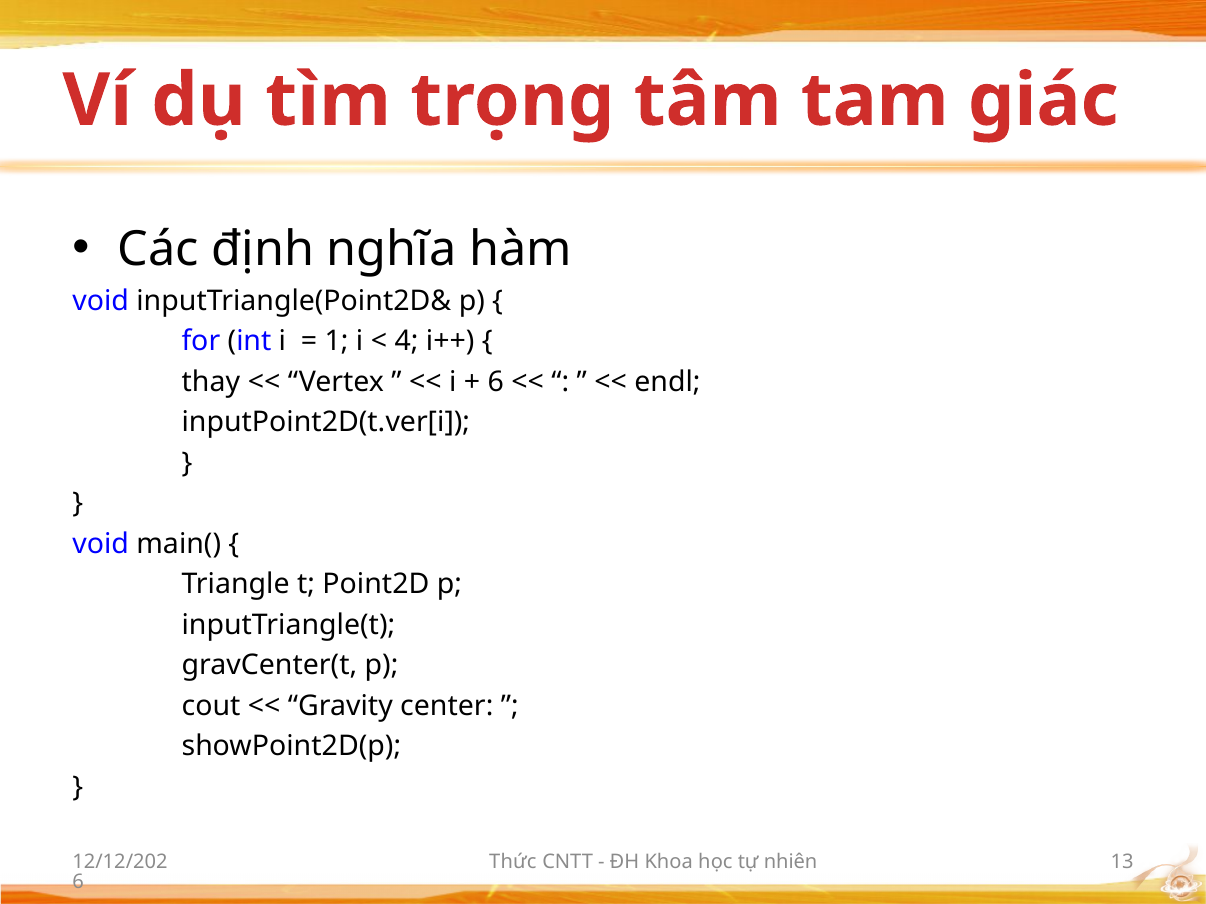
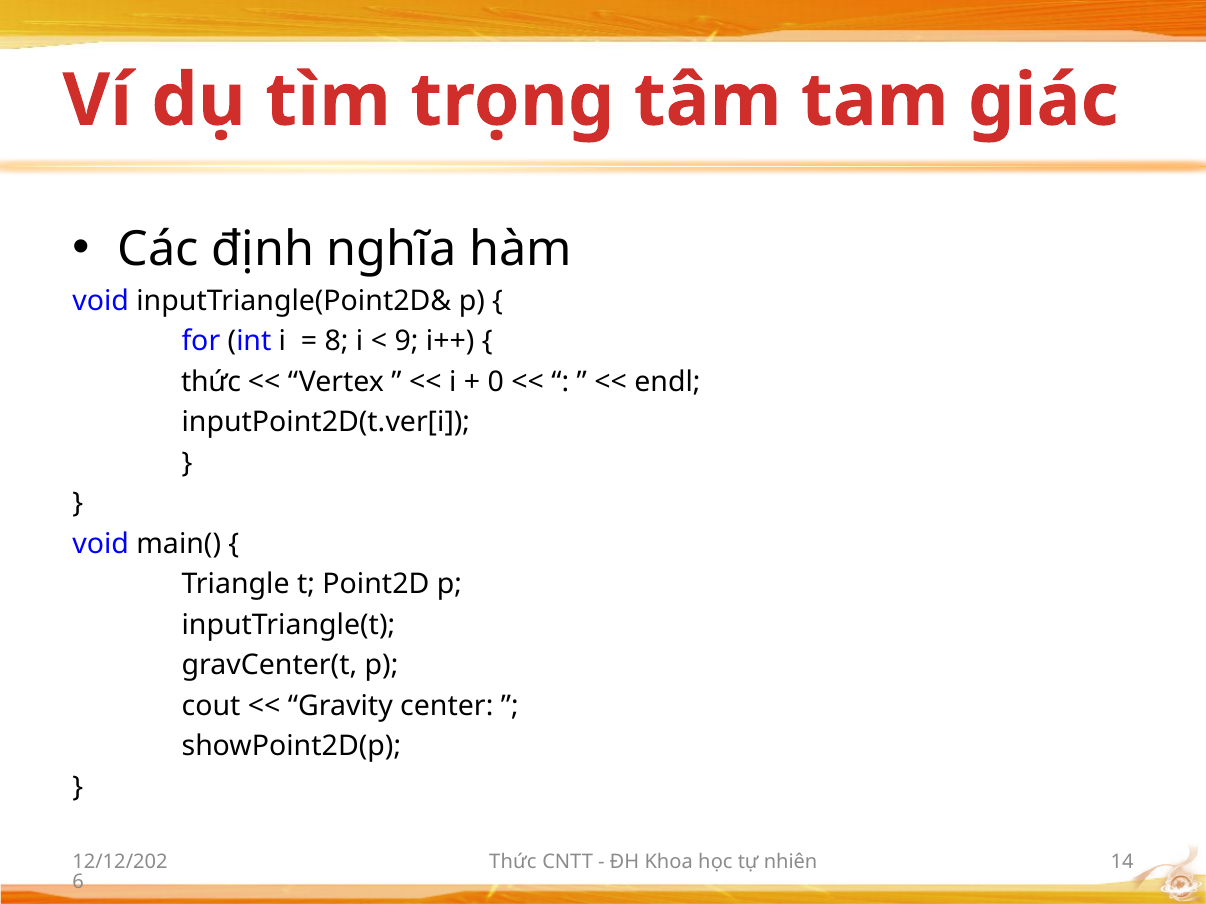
1: 1 -> 8
4: 4 -> 9
thay at (211, 382): thay -> thức
6 at (496, 382): 6 -> 0
13: 13 -> 14
